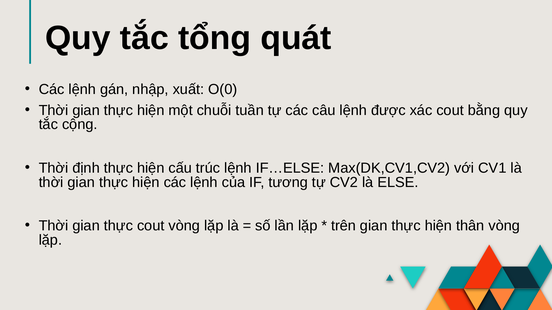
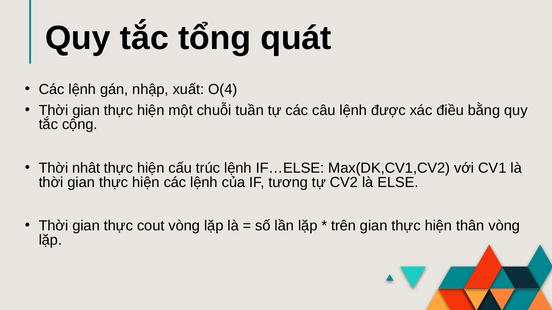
O(0: O(0 -> O(4
xác cout: cout -> điều
định: định -> nhât
